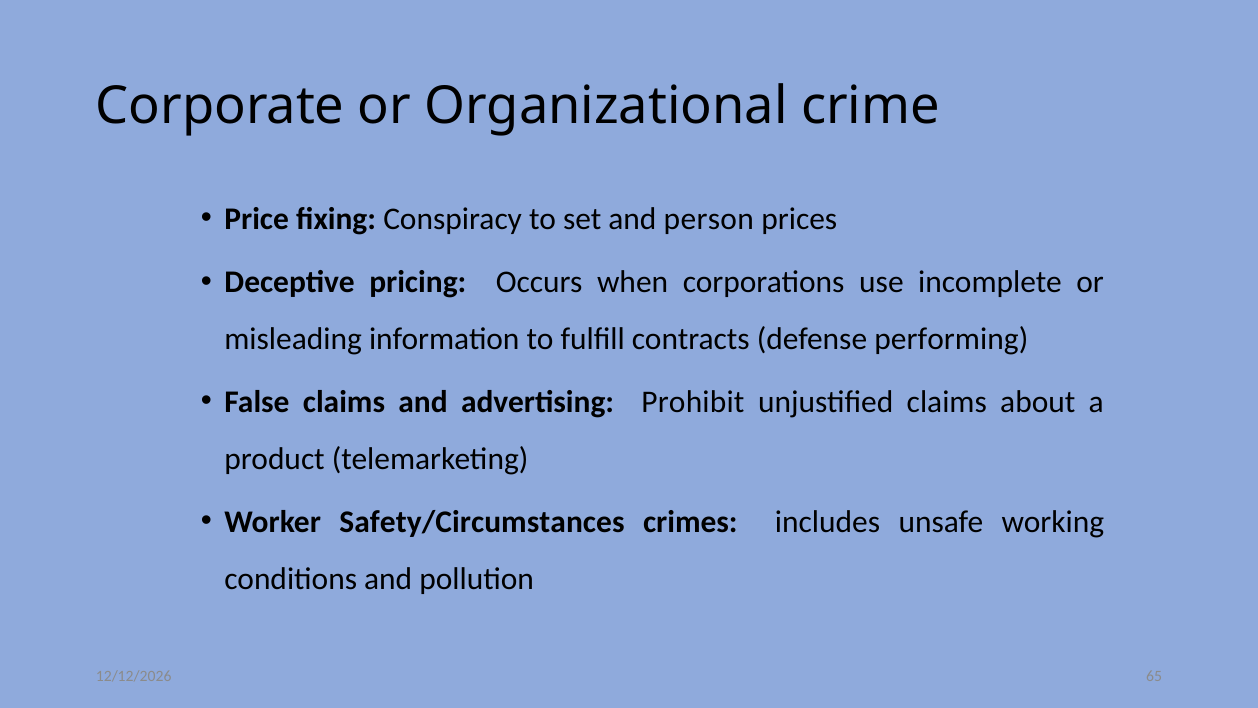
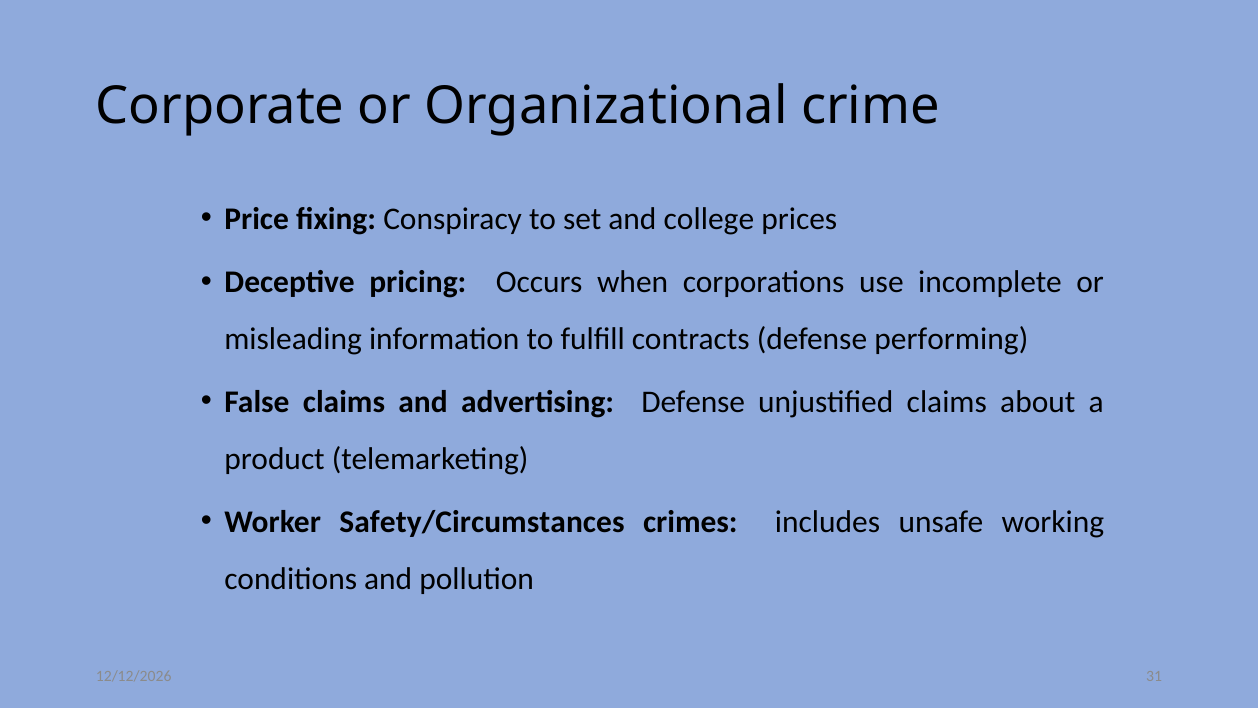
person: person -> college
advertising Prohibit: Prohibit -> Defense
65: 65 -> 31
